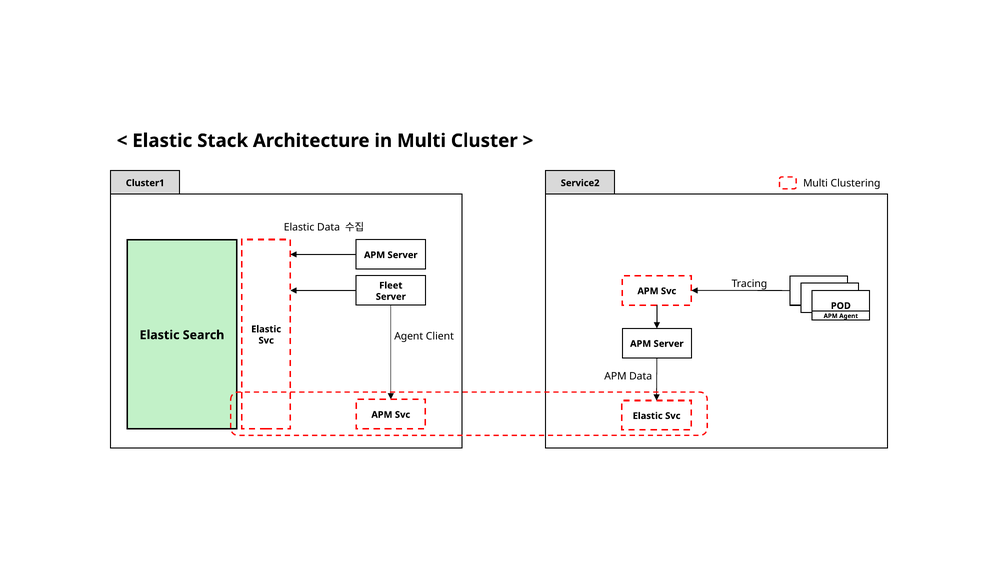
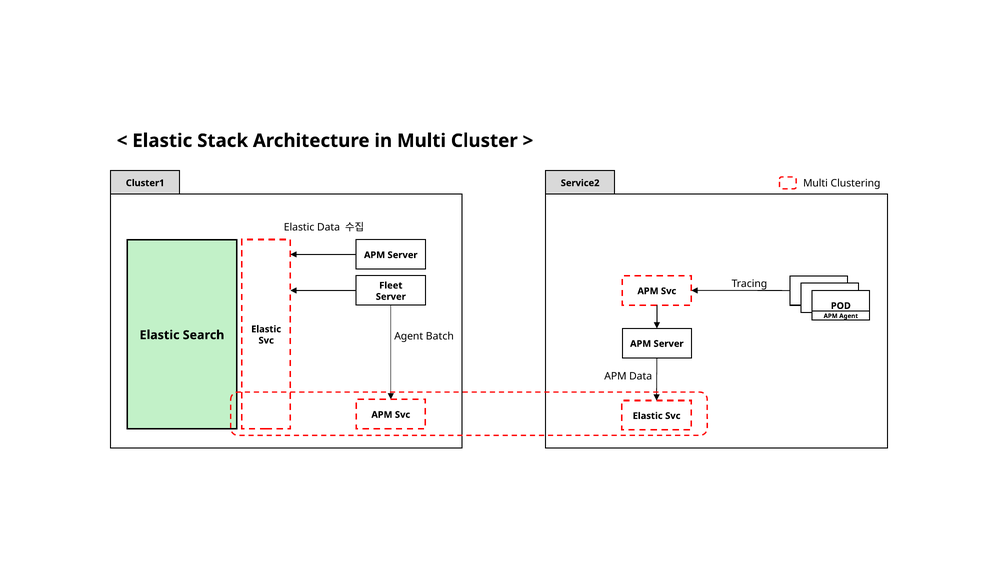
Client: Client -> Batch
